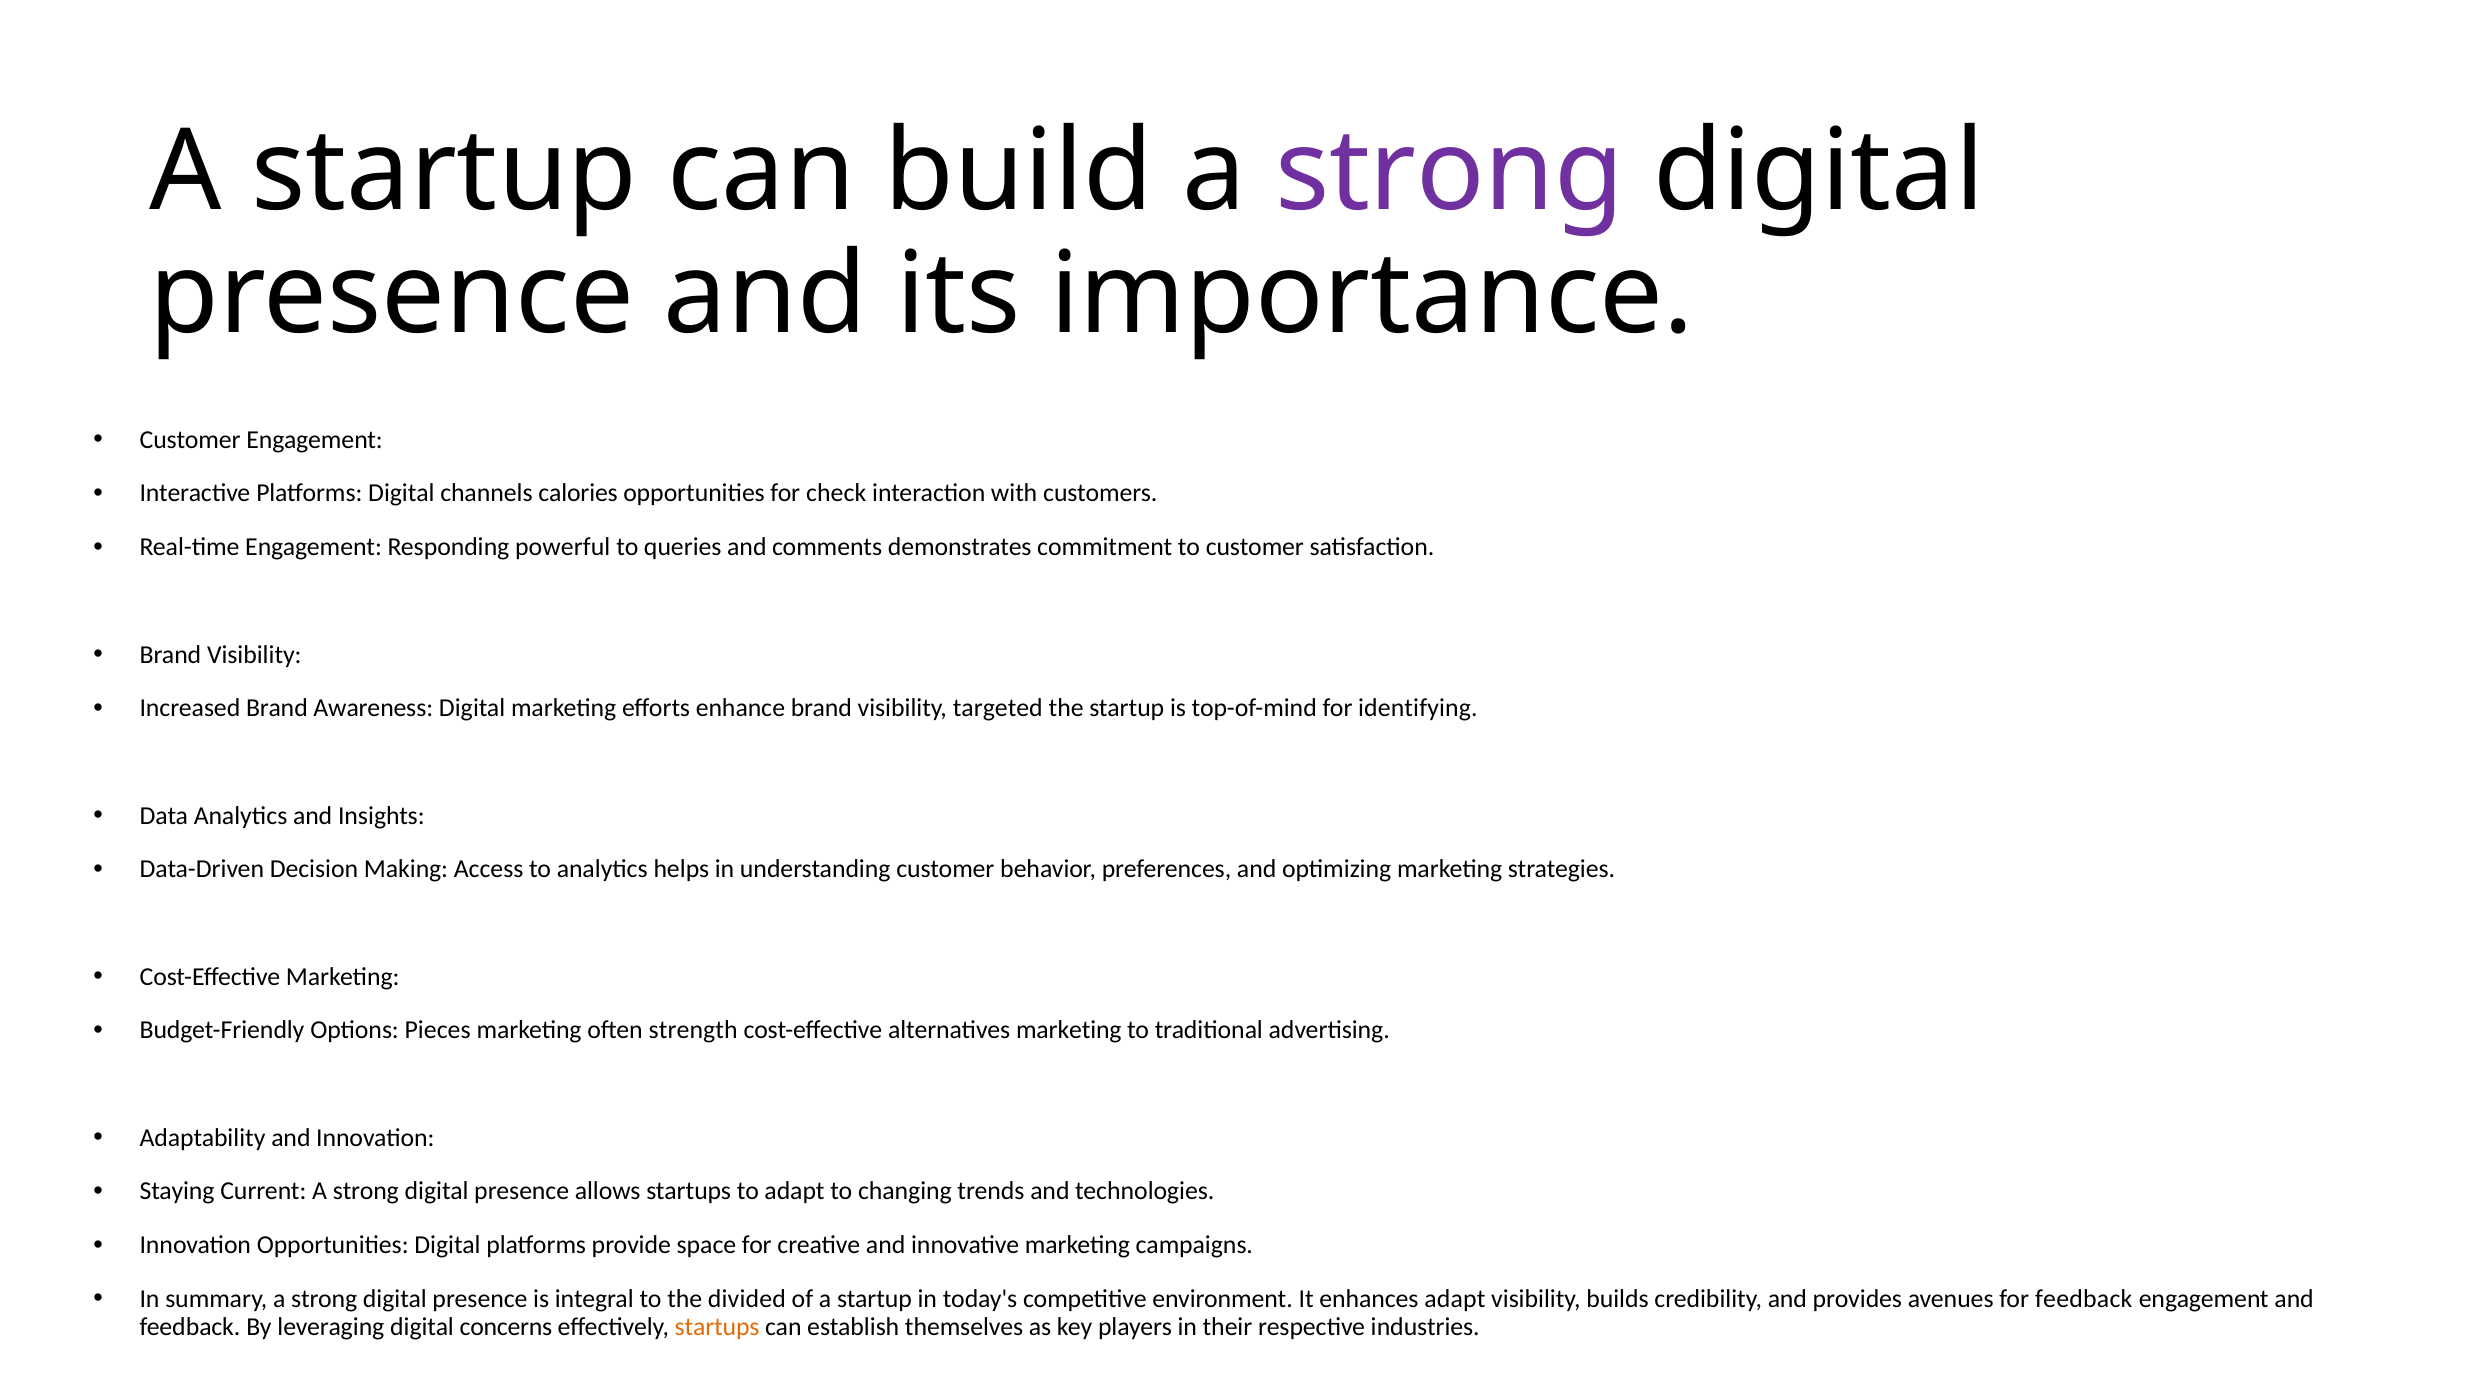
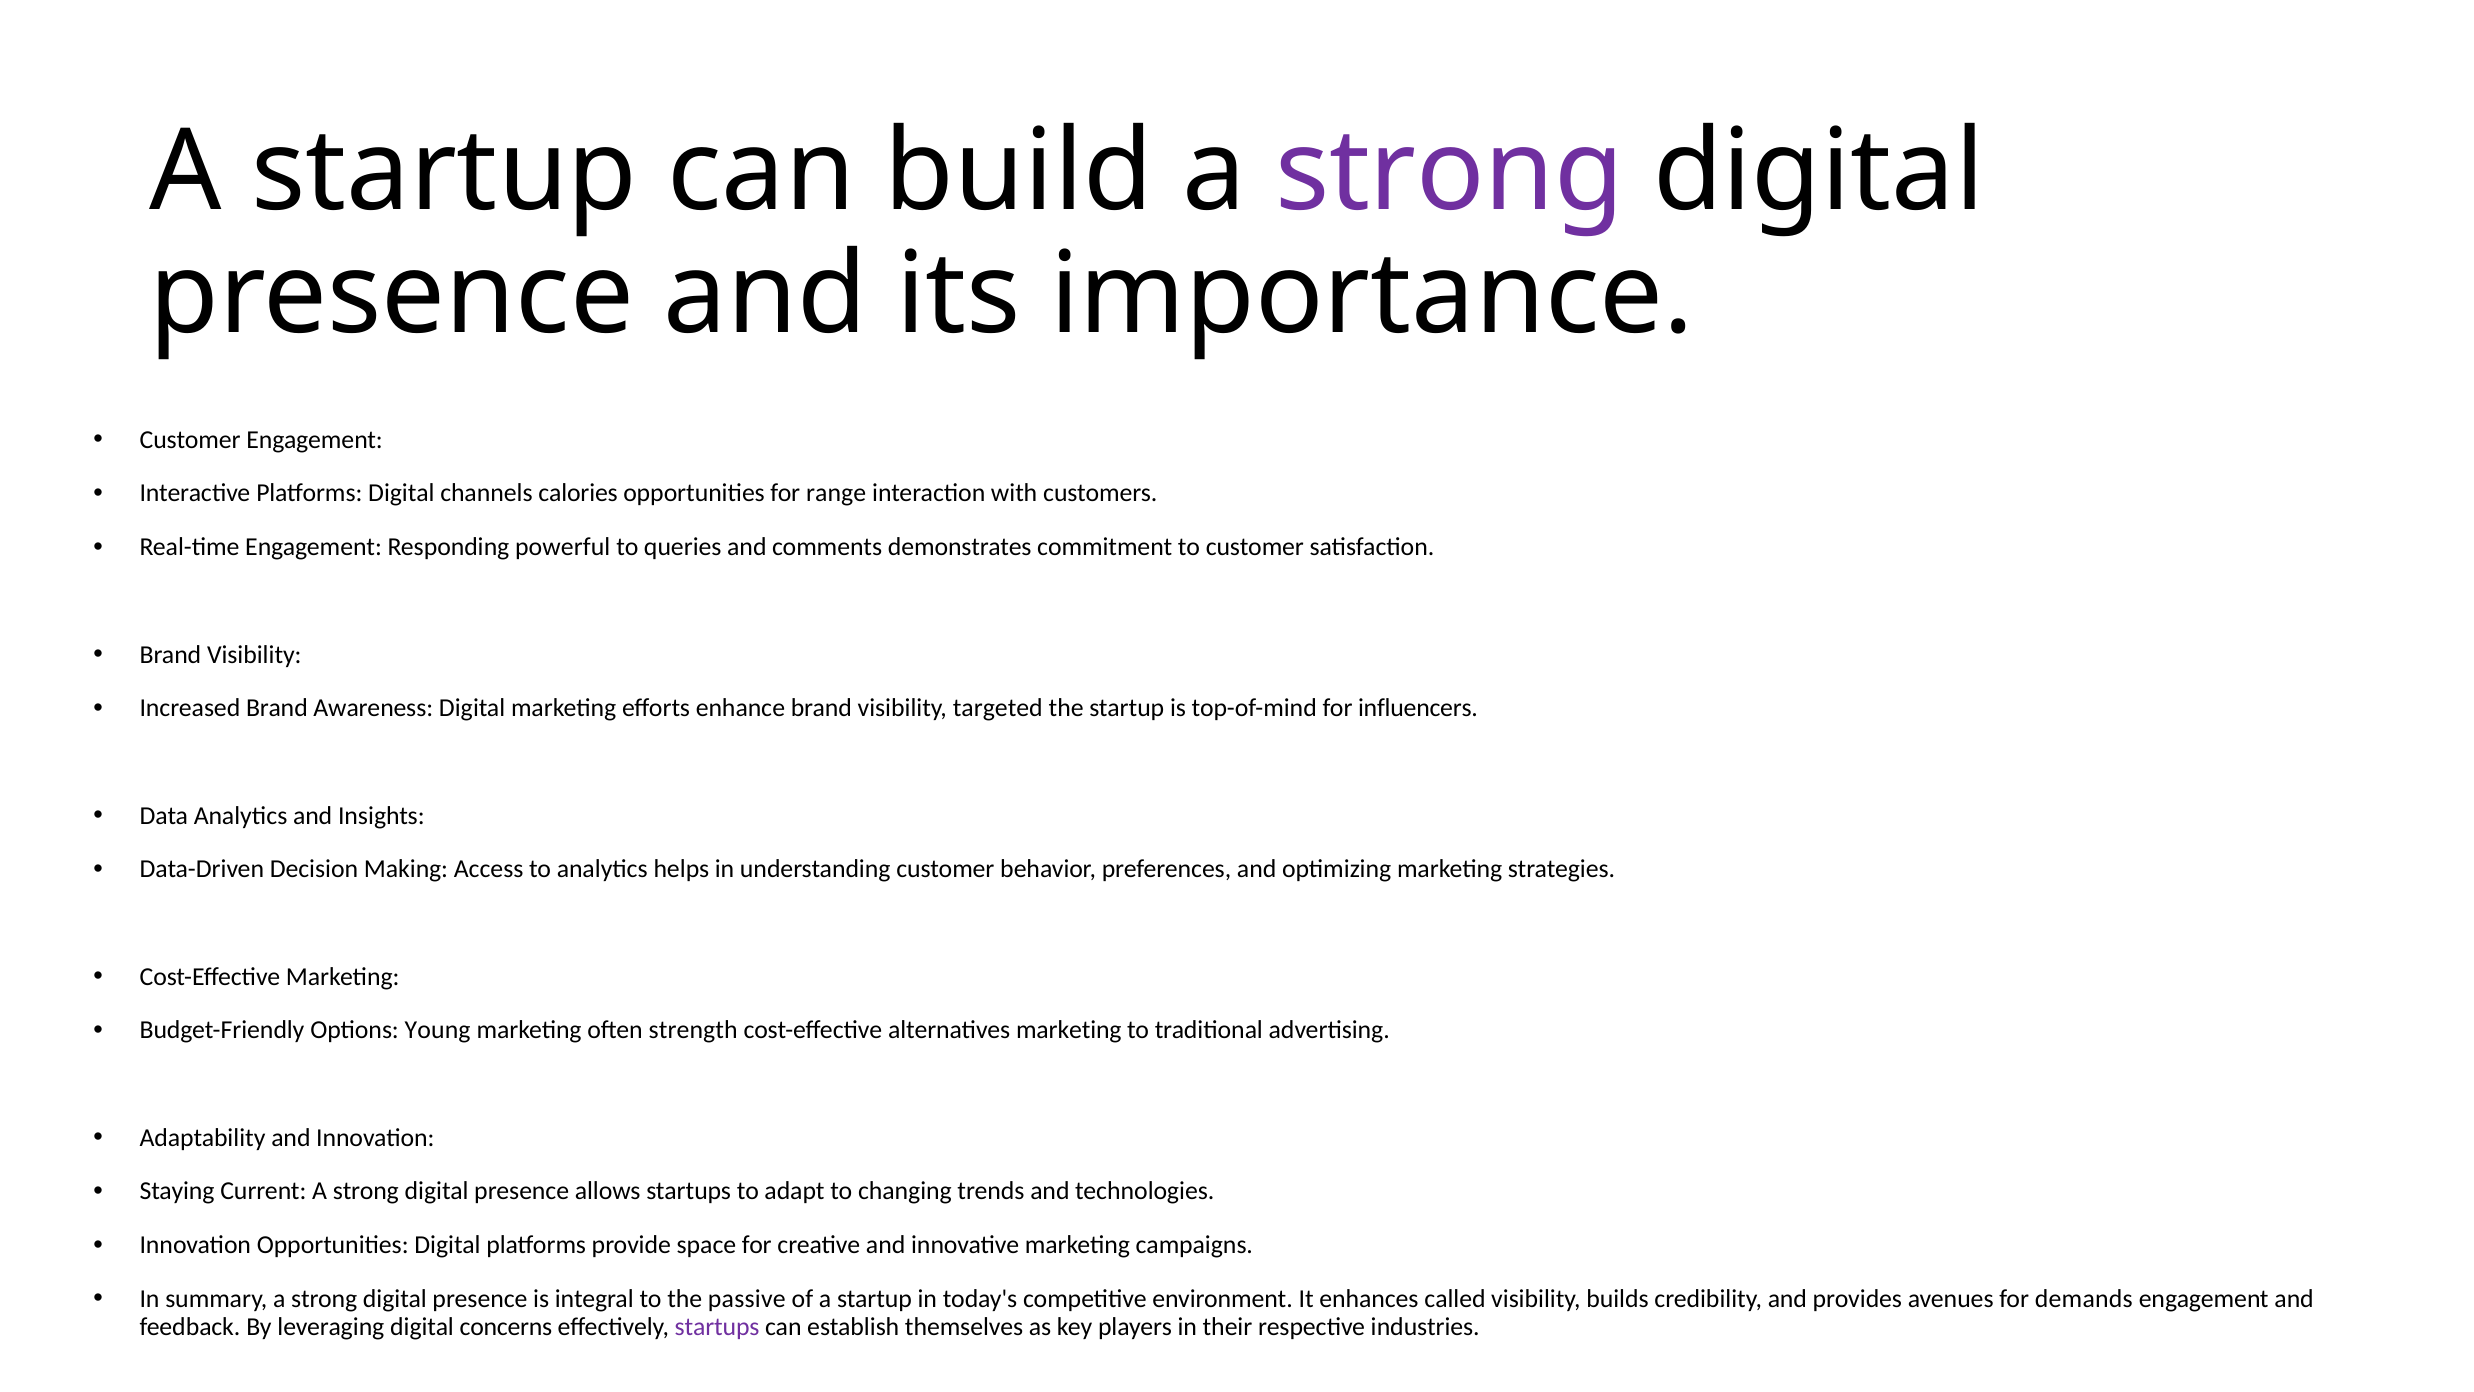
check: check -> range
identifying: identifying -> influencers
Pieces: Pieces -> Young
divided: divided -> passive
enhances adapt: adapt -> called
for feedback: feedback -> demands
startups at (717, 1326) colour: orange -> purple
